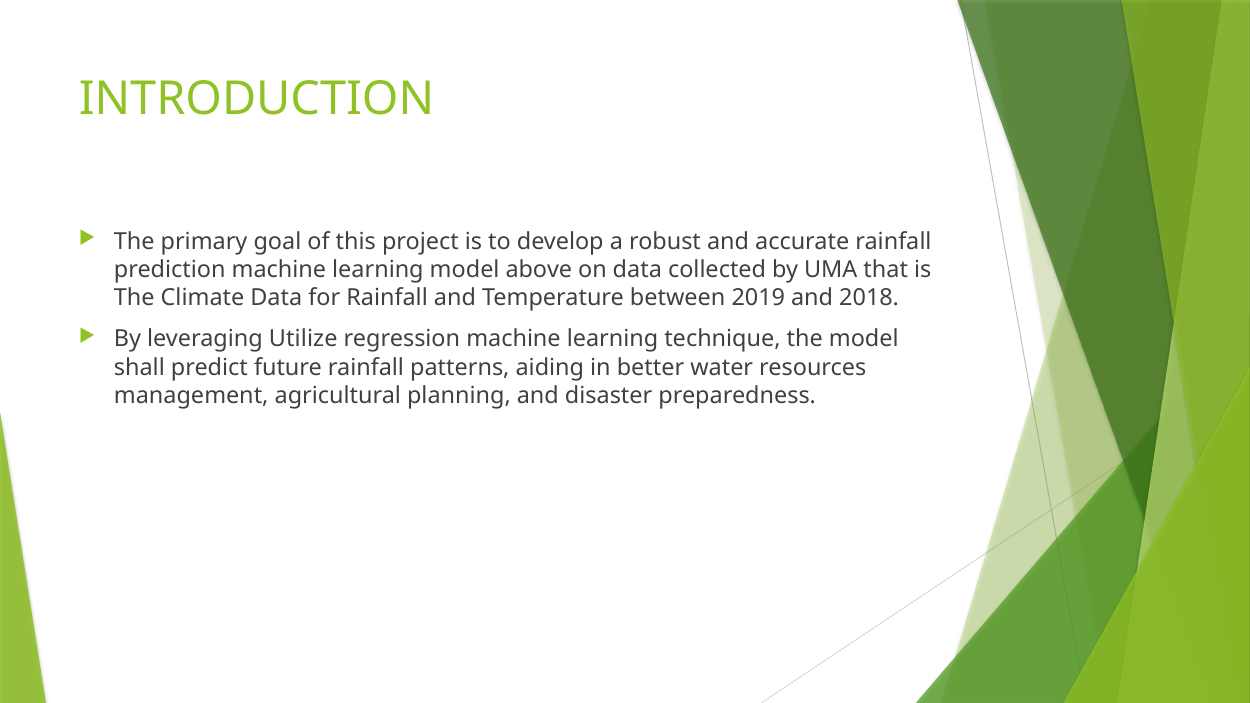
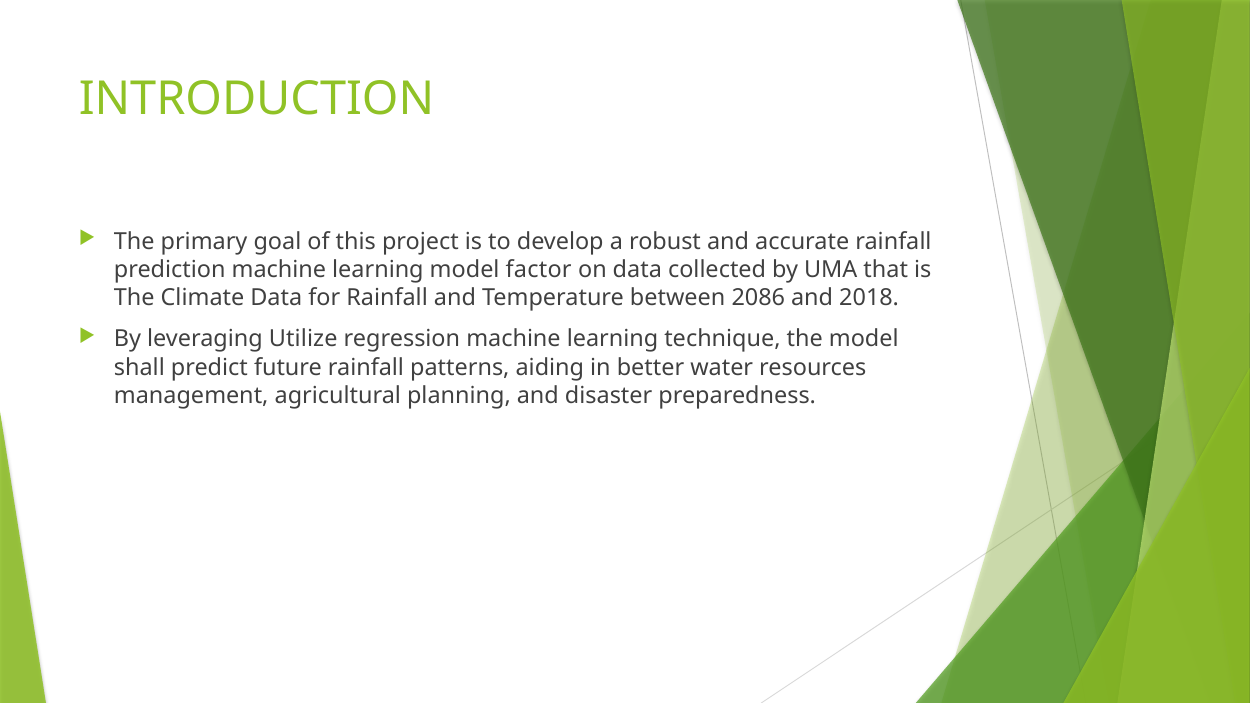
above: above -> factor
2019: 2019 -> 2086
